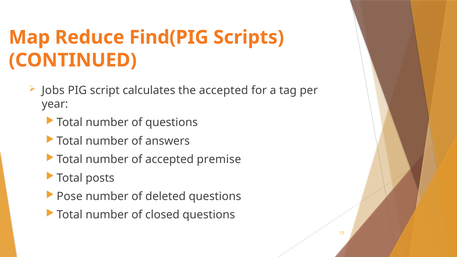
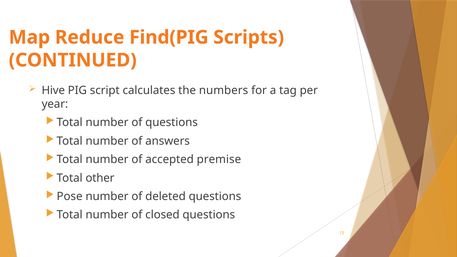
Jobs: Jobs -> Hive
the accepted: accepted -> numbers
posts: posts -> other
